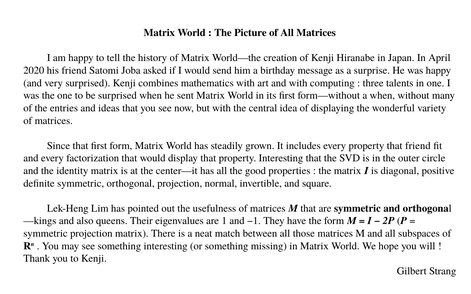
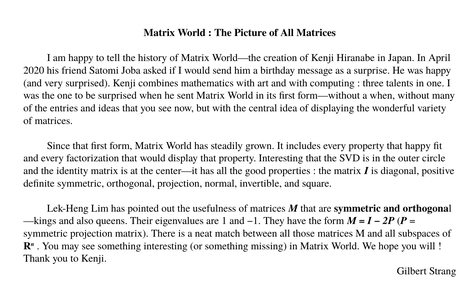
that friend: friend -> happy
